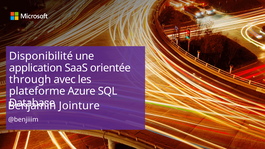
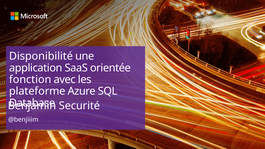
through: through -> fonction
Jointure: Jointure -> Securité
